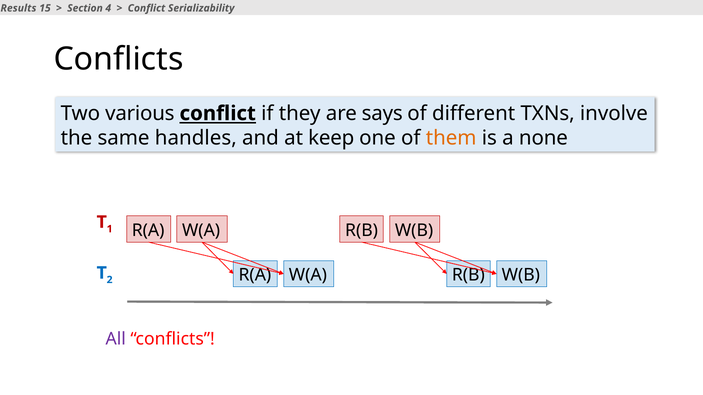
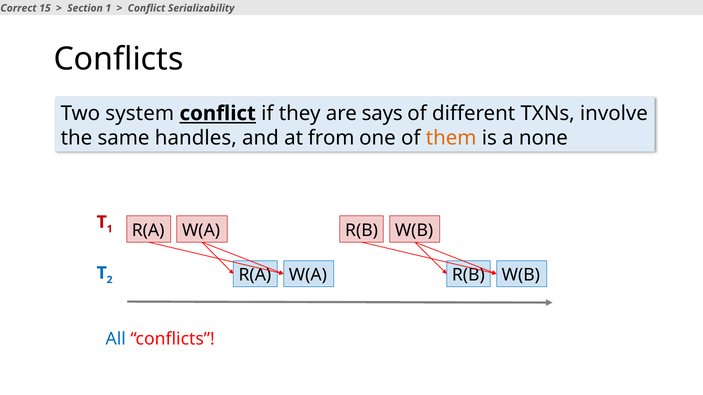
Results: Results -> Correct
Section 4: 4 -> 1
various: various -> system
keep: keep -> from
All colour: purple -> blue
